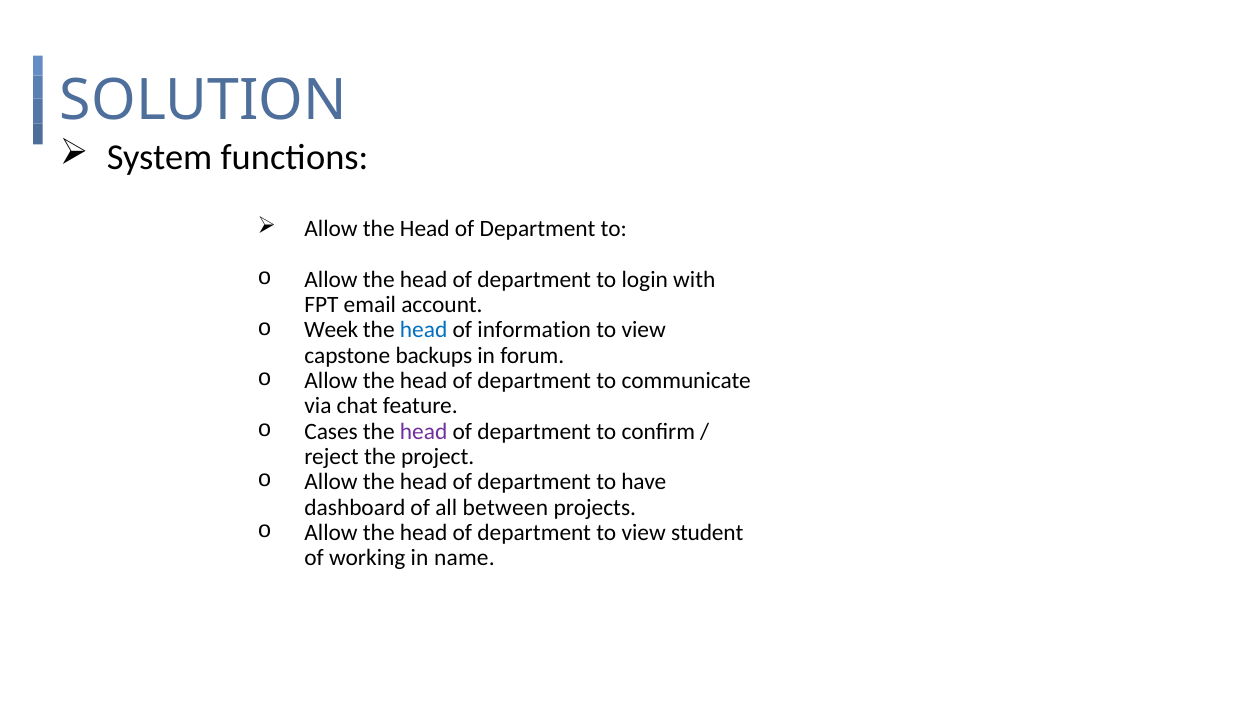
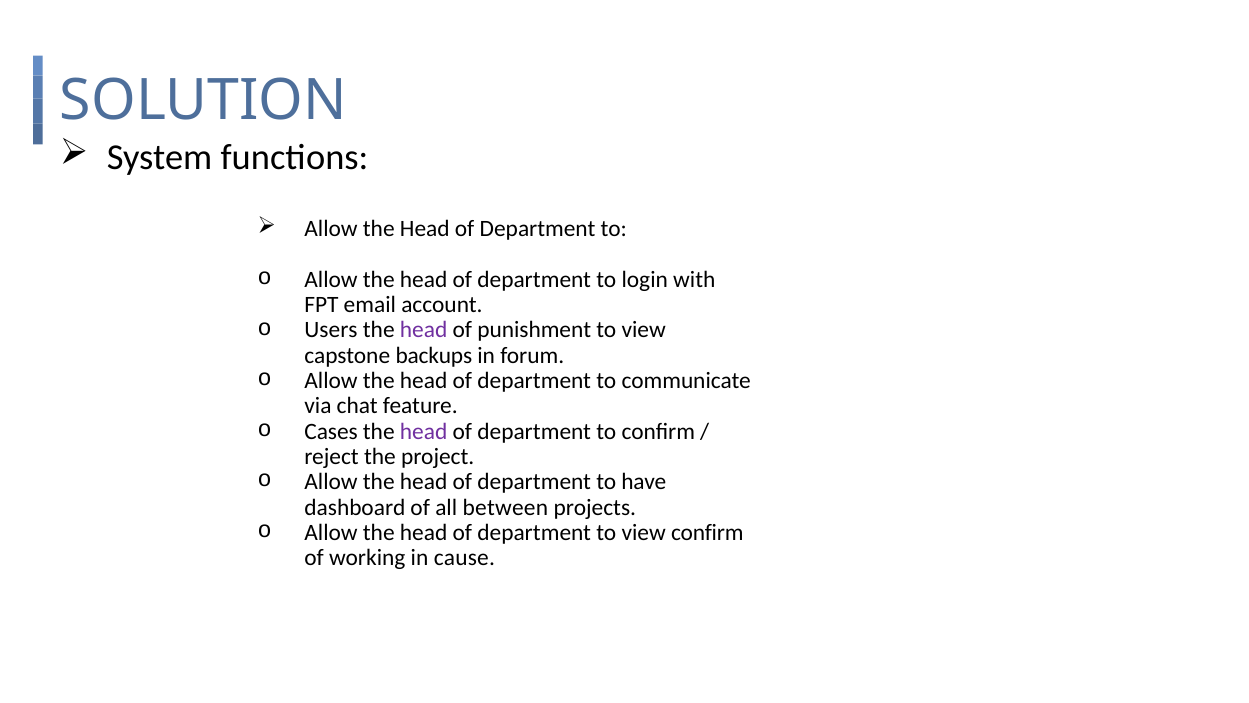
Week: Week -> Users
head at (424, 330) colour: blue -> purple
information: information -> punishment
view student: student -> confirm
name: name -> cause
